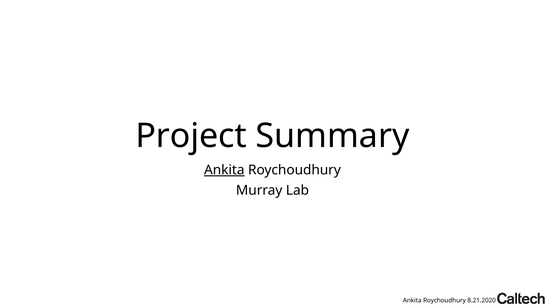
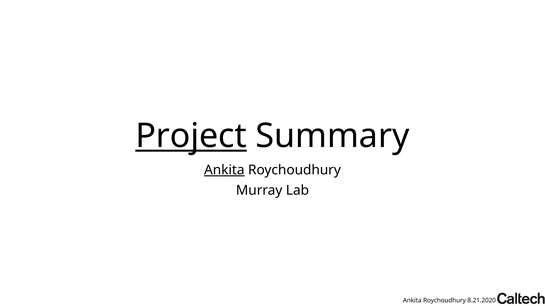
Project underline: none -> present
